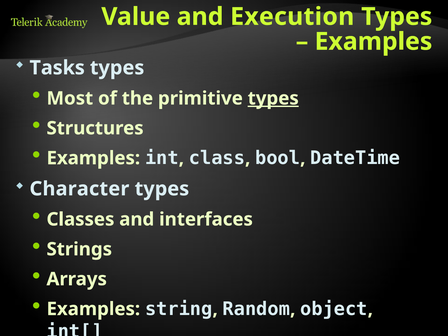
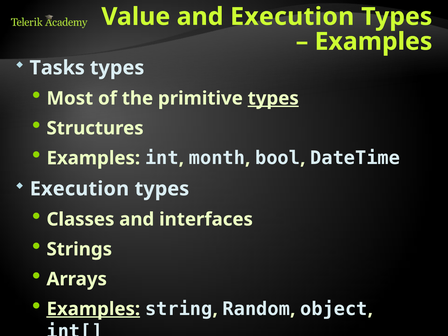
class: class -> month
Character at (79, 189): Character -> Execution
Examples at (93, 309) underline: none -> present
